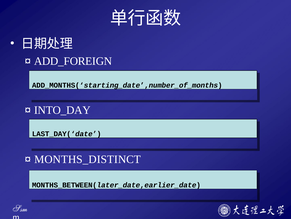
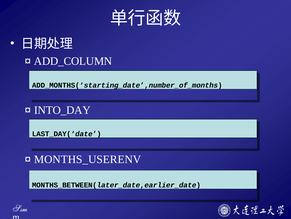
ADD_FOREIGN: ADD_FOREIGN -> ADD_COLUMN
MONTHS_DISTINCT: MONTHS_DISTINCT -> MONTHS_USERENV
